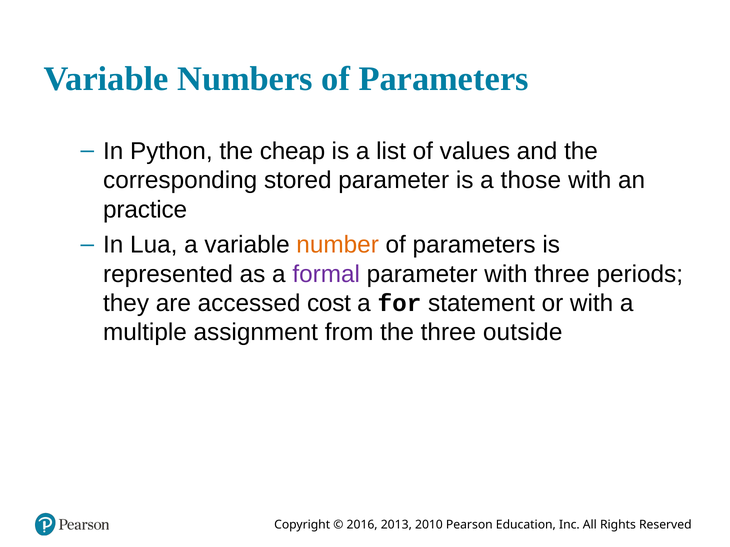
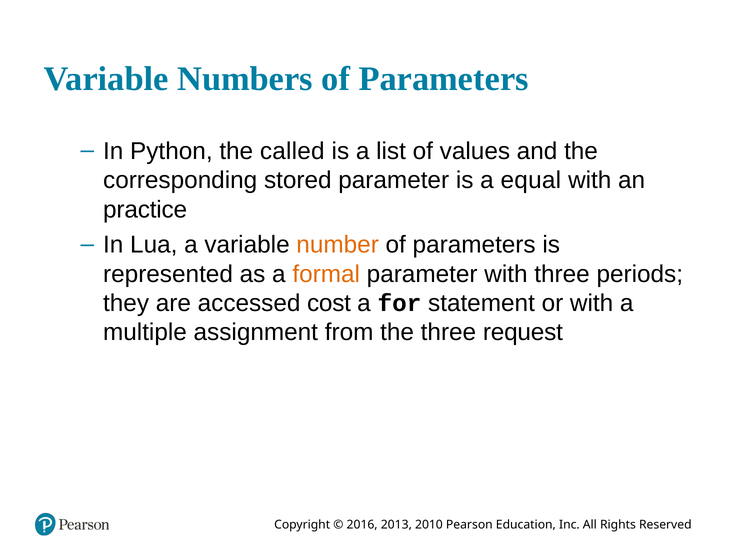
cheap: cheap -> called
those: those -> equal
formal colour: purple -> orange
outside: outside -> request
